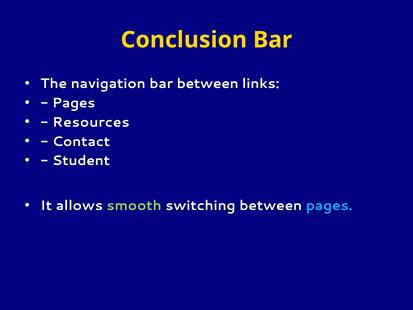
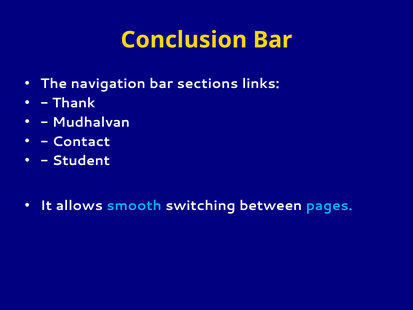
bar between: between -> sections
Pages at (74, 103): Pages -> Thank
Resources: Resources -> Mudhalvan
smooth colour: light green -> light blue
